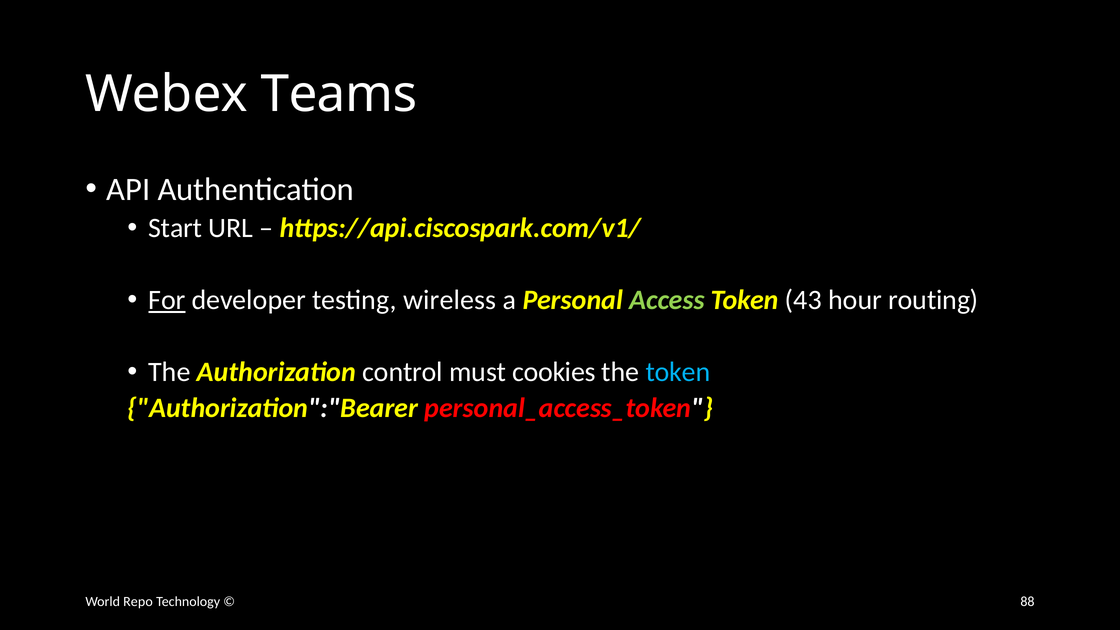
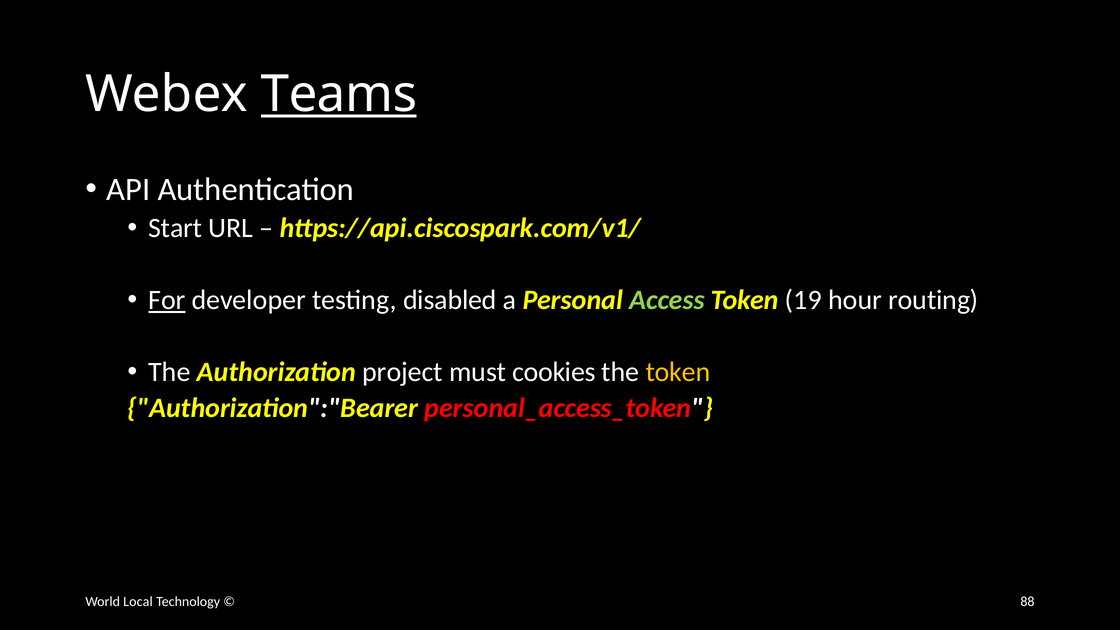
Teams underline: none -> present
wireless: wireless -> disabled
43: 43 -> 19
control: control -> project
token at (678, 372) colour: light blue -> yellow
Repo: Repo -> Local
